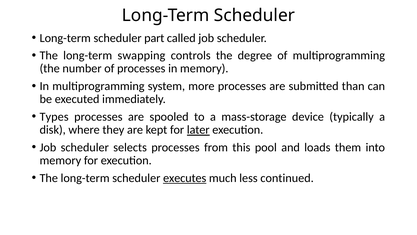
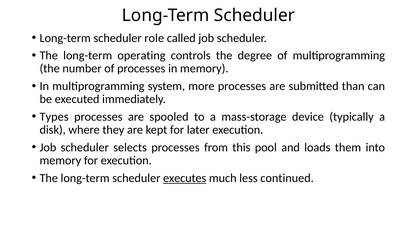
part: part -> role
swapping: swapping -> operating
later underline: present -> none
